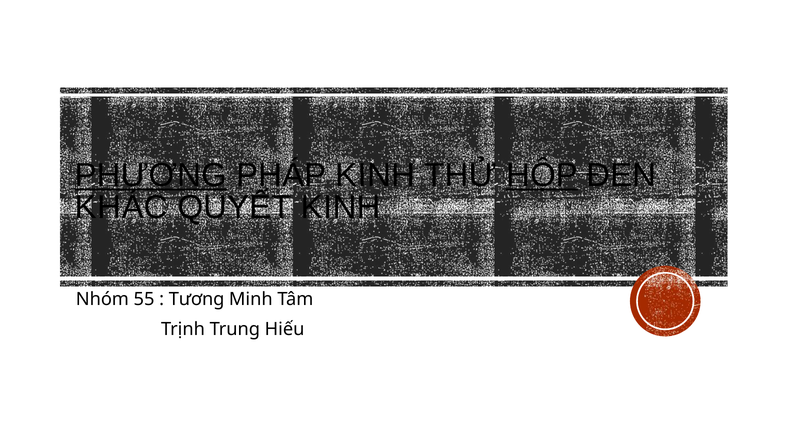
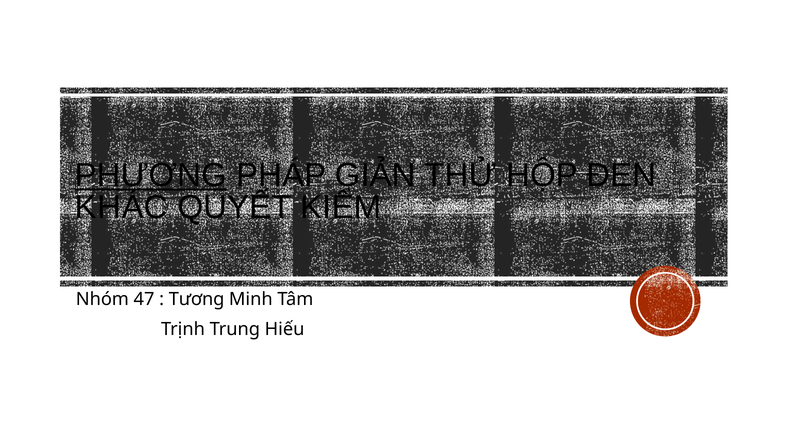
PHÁP KINH: KINH -> GIẢN
HỘP underline: present -> none
QUYẾT KINH: KINH -> KIỂM
55: 55 -> 47
